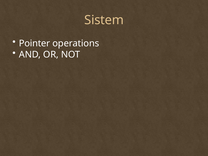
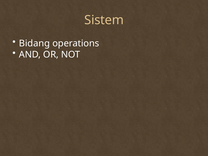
Pointer: Pointer -> Bidang
